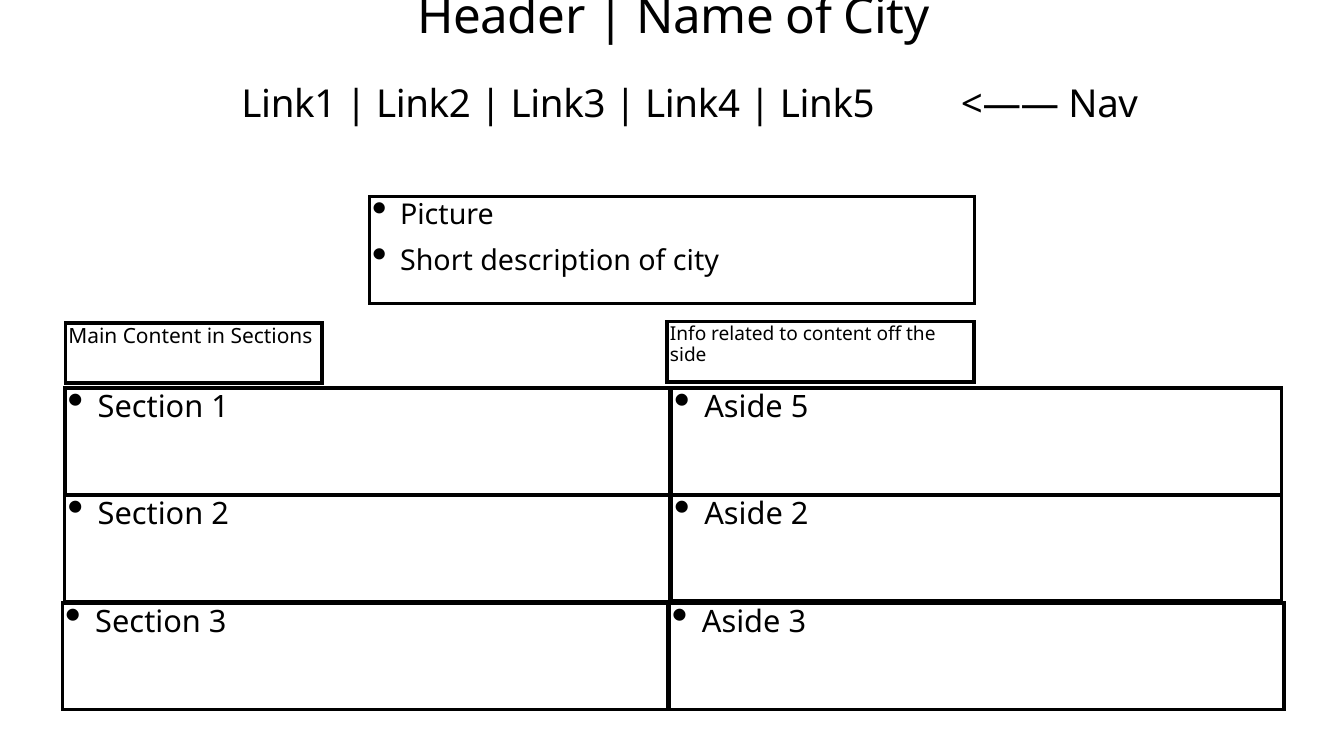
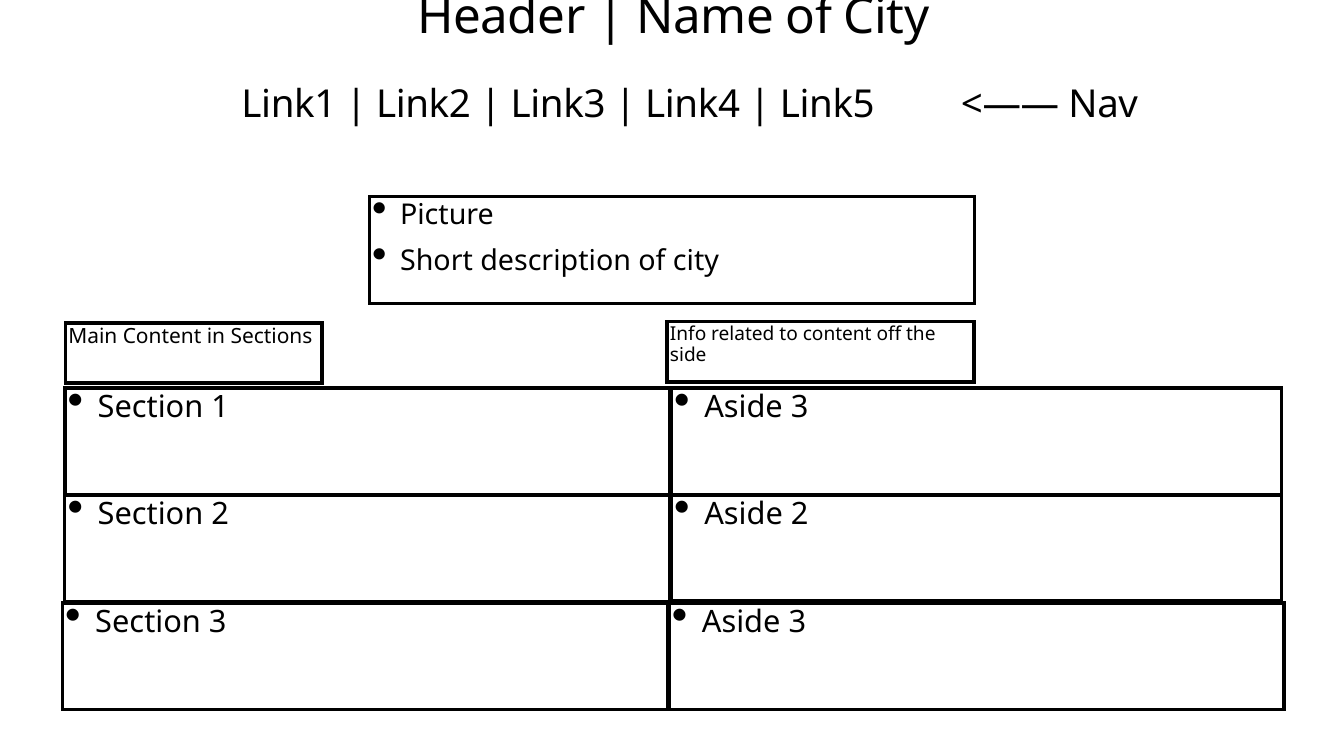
5 at (800, 407): 5 -> 3
